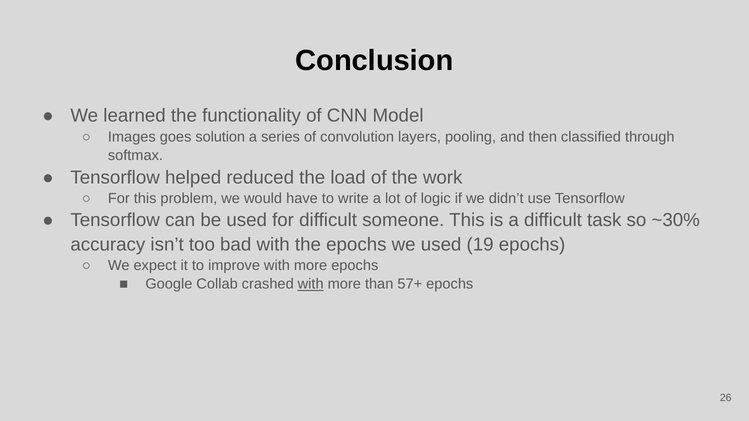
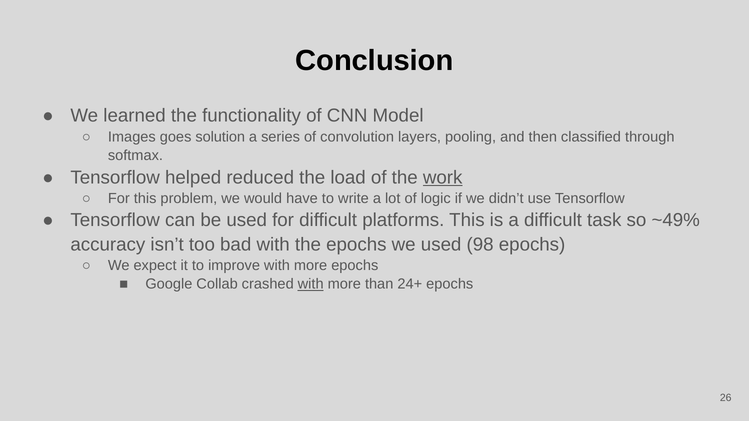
work underline: none -> present
someone: someone -> platforms
~30%: ~30% -> ~49%
19: 19 -> 98
57+: 57+ -> 24+
